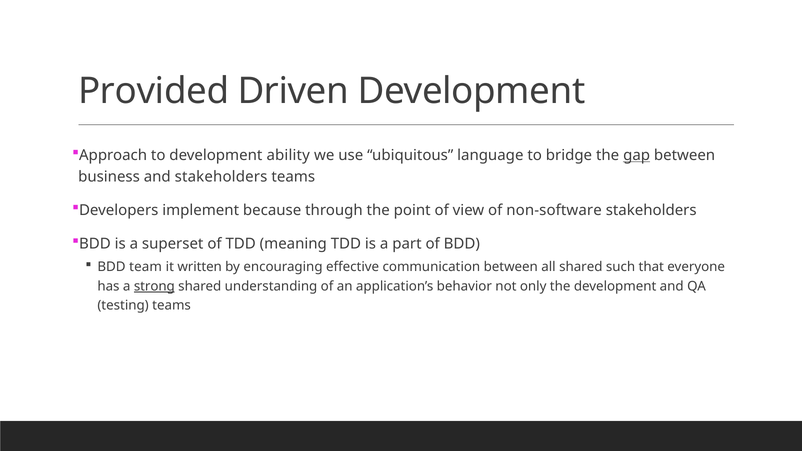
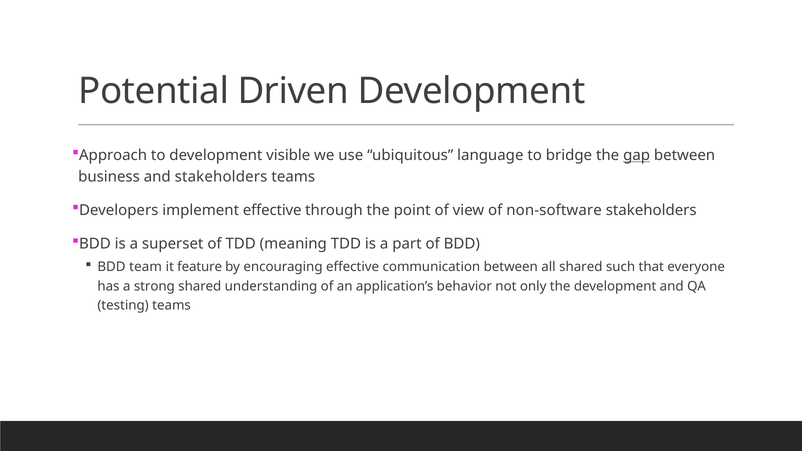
Provided: Provided -> Potential
ability: ability -> visible
implement because: because -> effective
written: written -> feature
strong underline: present -> none
